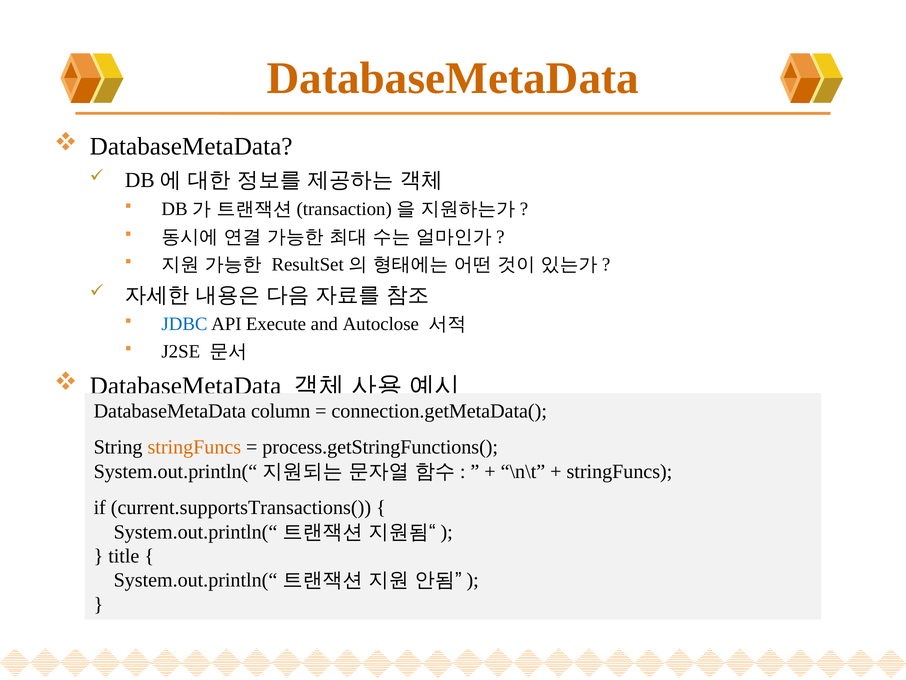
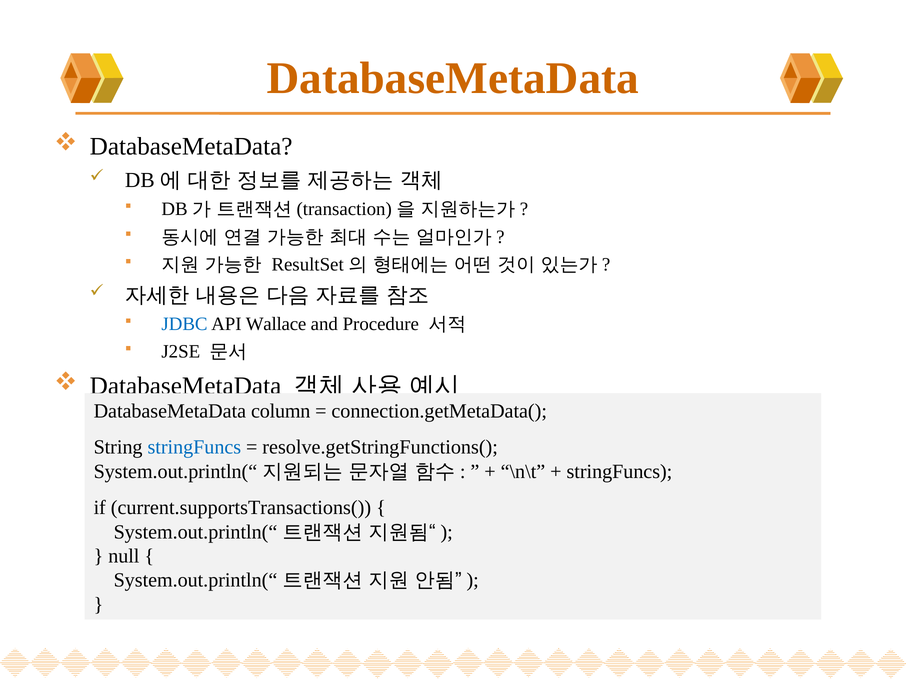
Execute: Execute -> Wallace
Autoclose: Autoclose -> Procedure
stringFuncs at (194, 447) colour: orange -> blue
process.getStringFunctions(: process.getStringFunctions( -> resolve.getStringFunctions(
title: title -> null
